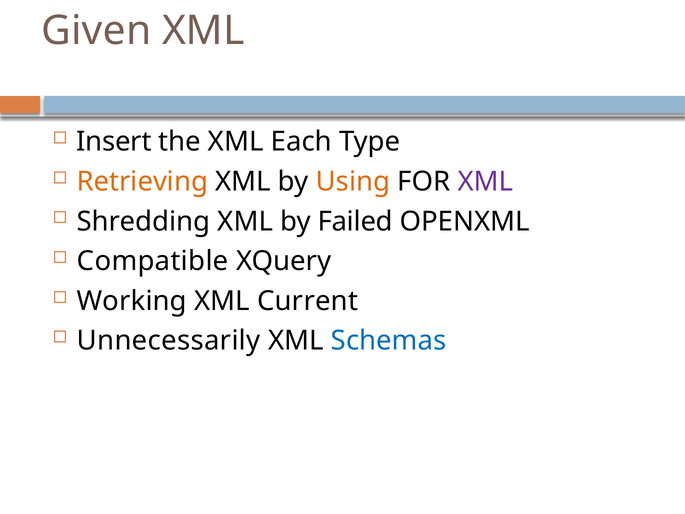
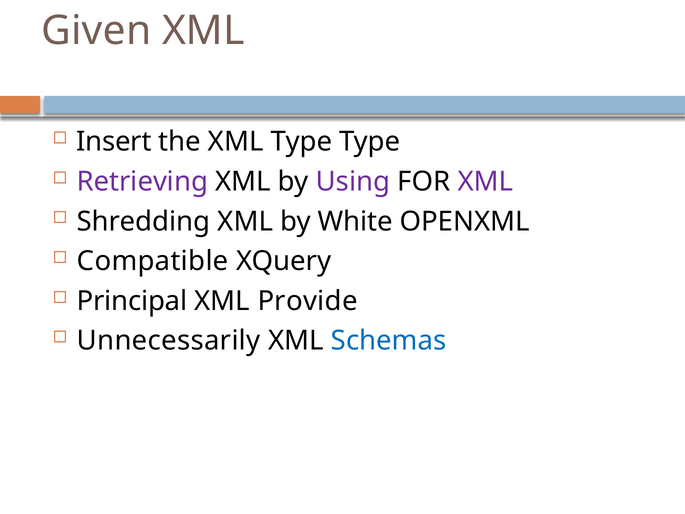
XML Each: Each -> Type
Retrieving colour: orange -> purple
Using colour: orange -> purple
Failed: Failed -> White
Working: Working -> Principal
Current: Current -> Provide
